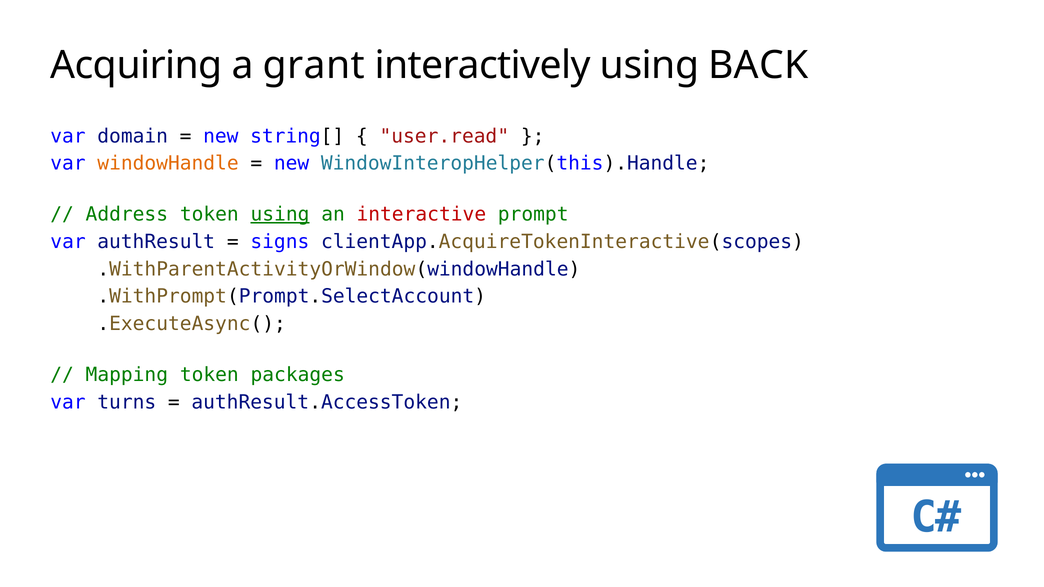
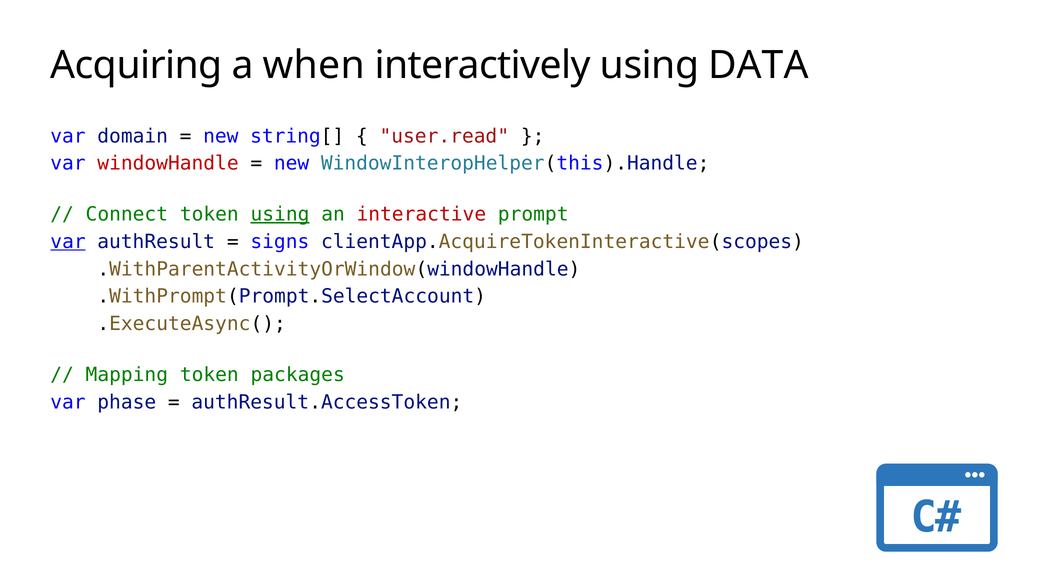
grant: grant -> when
BACK: BACK -> DATA
windowHandle colour: orange -> red
Address: Address -> Connect
var at (68, 242) underline: none -> present
turns: turns -> phase
